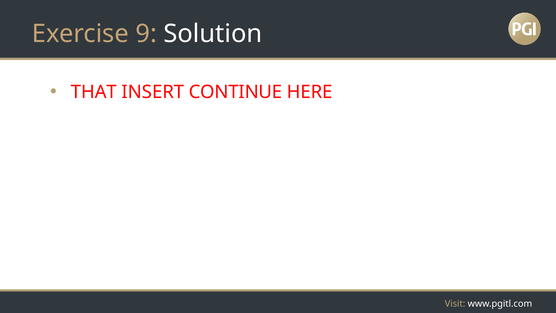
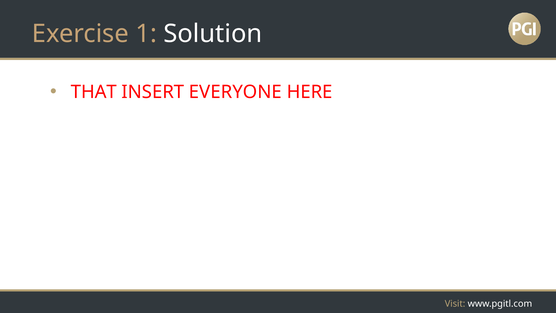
9: 9 -> 1
CONTINUE: CONTINUE -> EVERYONE
